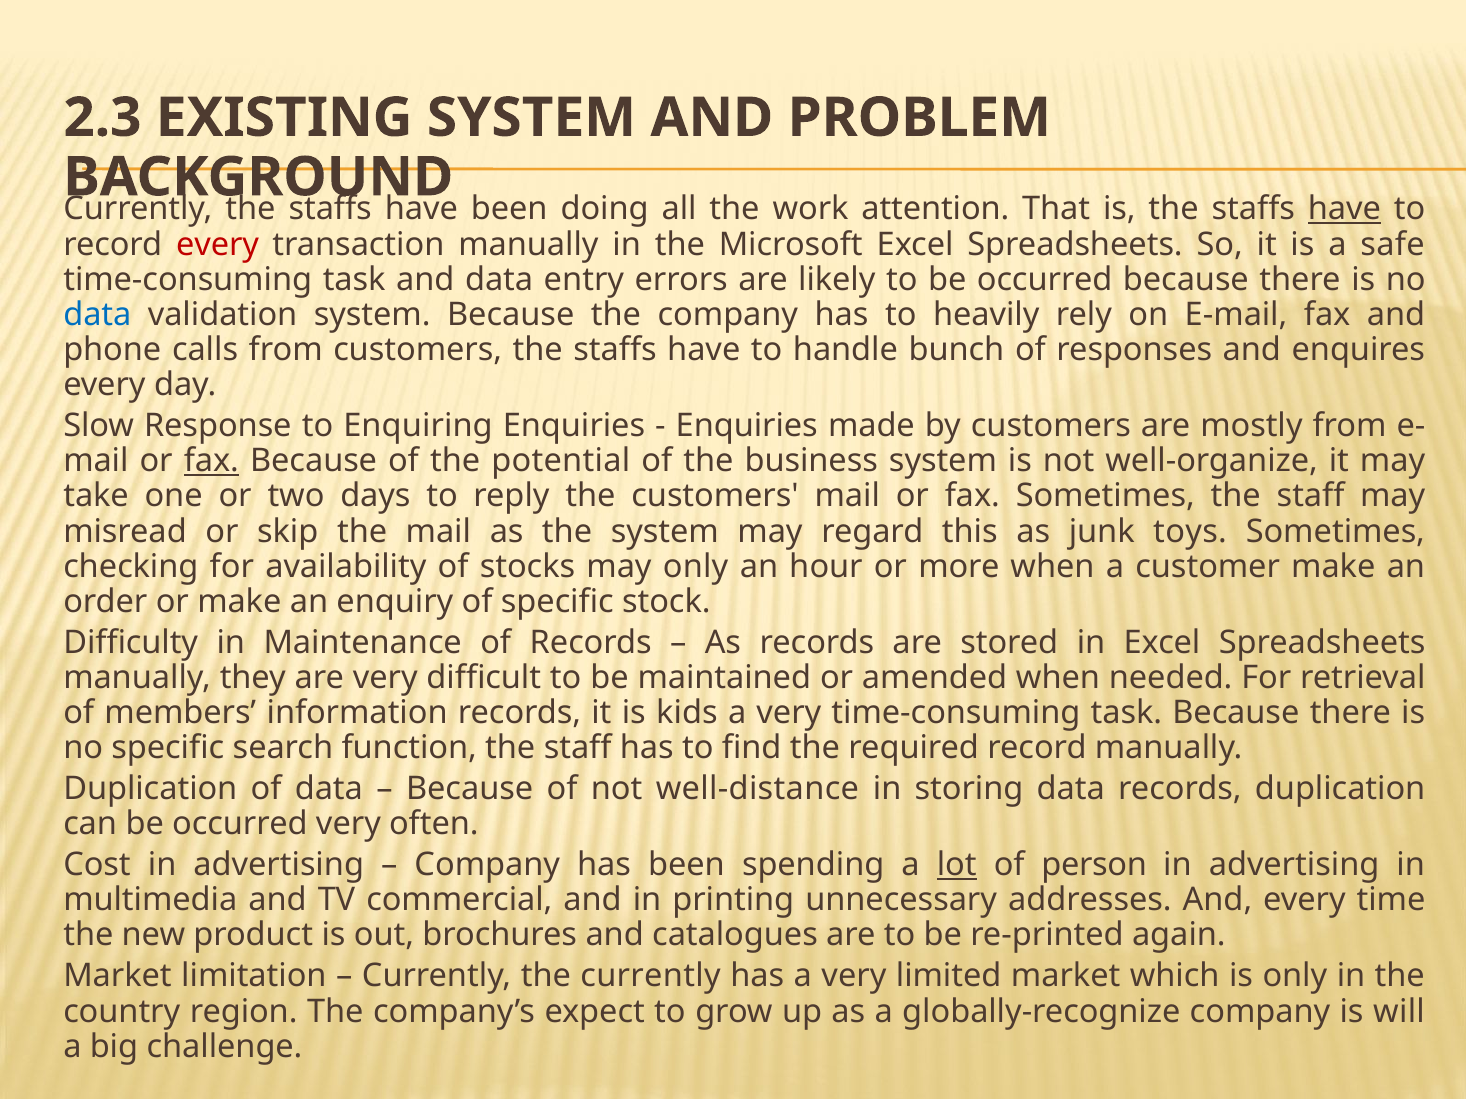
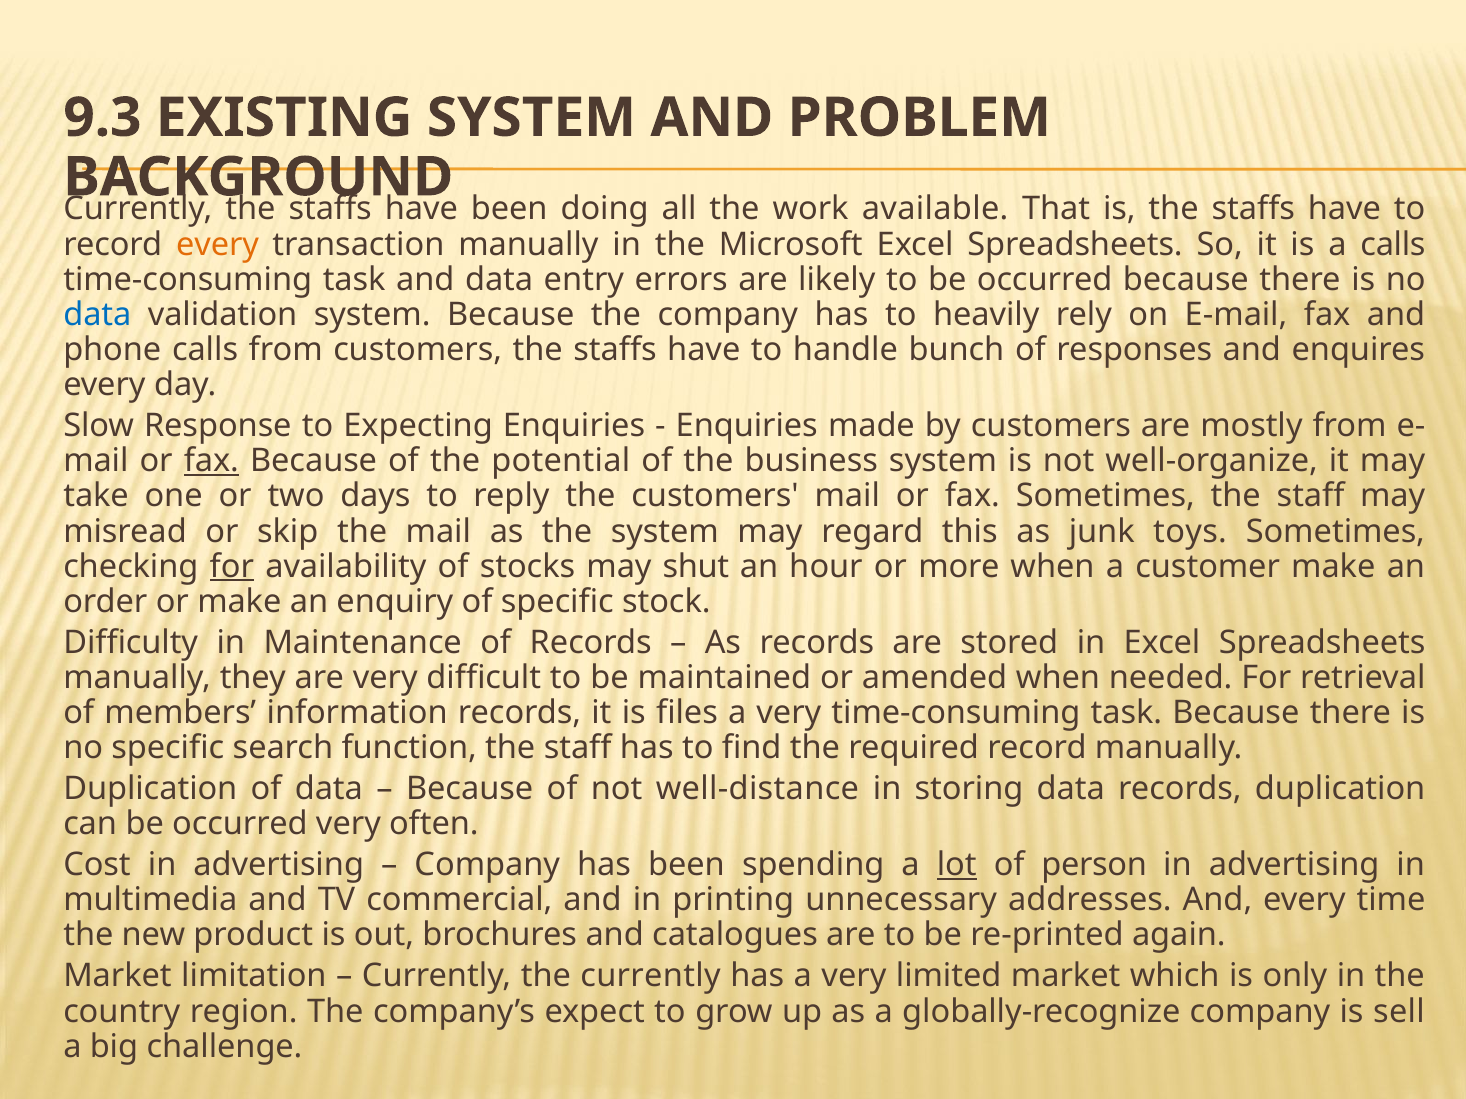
2.3: 2.3 -> 9.3
attention: attention -> available
have at (1344, 209) underline: present -> none
every at (218, 244) colour: red -> orange
a safe: safe -> calls
Enquiring: Enquiring -> Expecting
for at (232, 567) underline: none -> present
may only: only -> shut
kids: kids -> files
will: will -> sell
